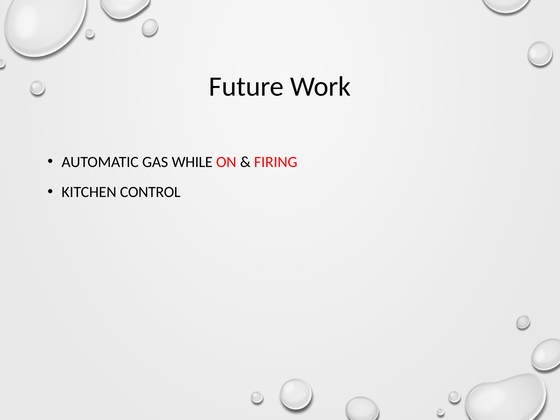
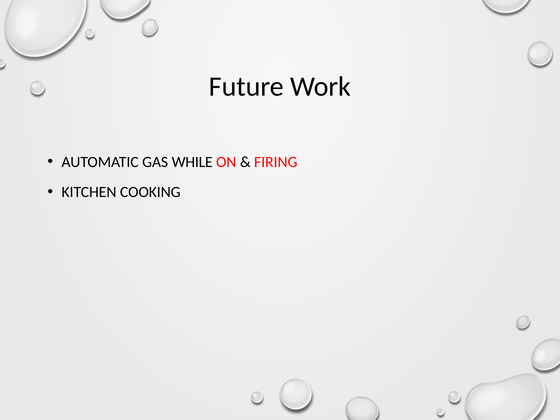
CONTROL: CONTROL -> COOKING
